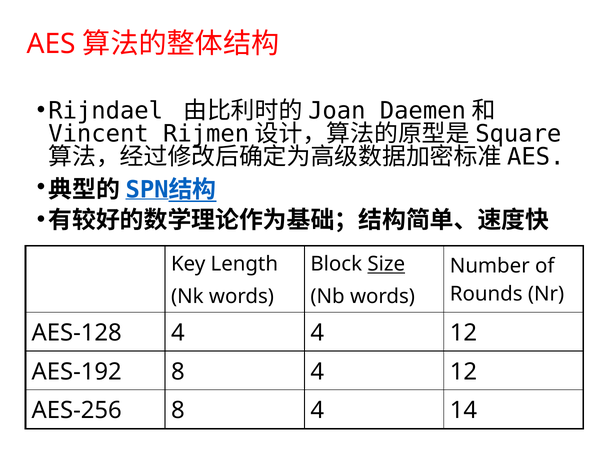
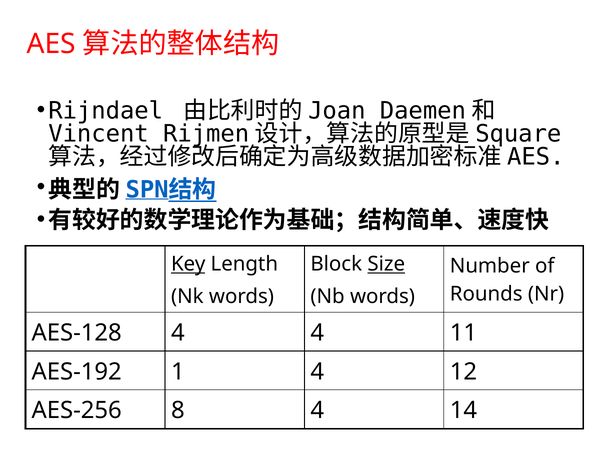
Key underline: none -> present
4 4 12: 12 -> 11
AES-192 8: 8 -> 1
